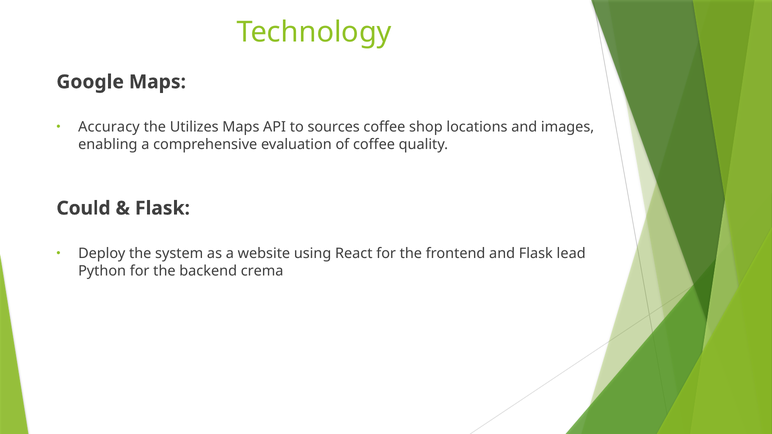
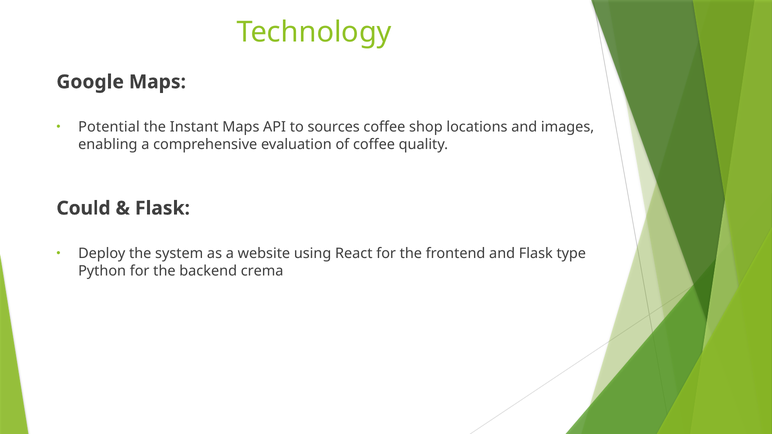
Accuracy: Accuracy -> Potential
Utilizes: Utilizes -> Instant
lead: lead -> type
